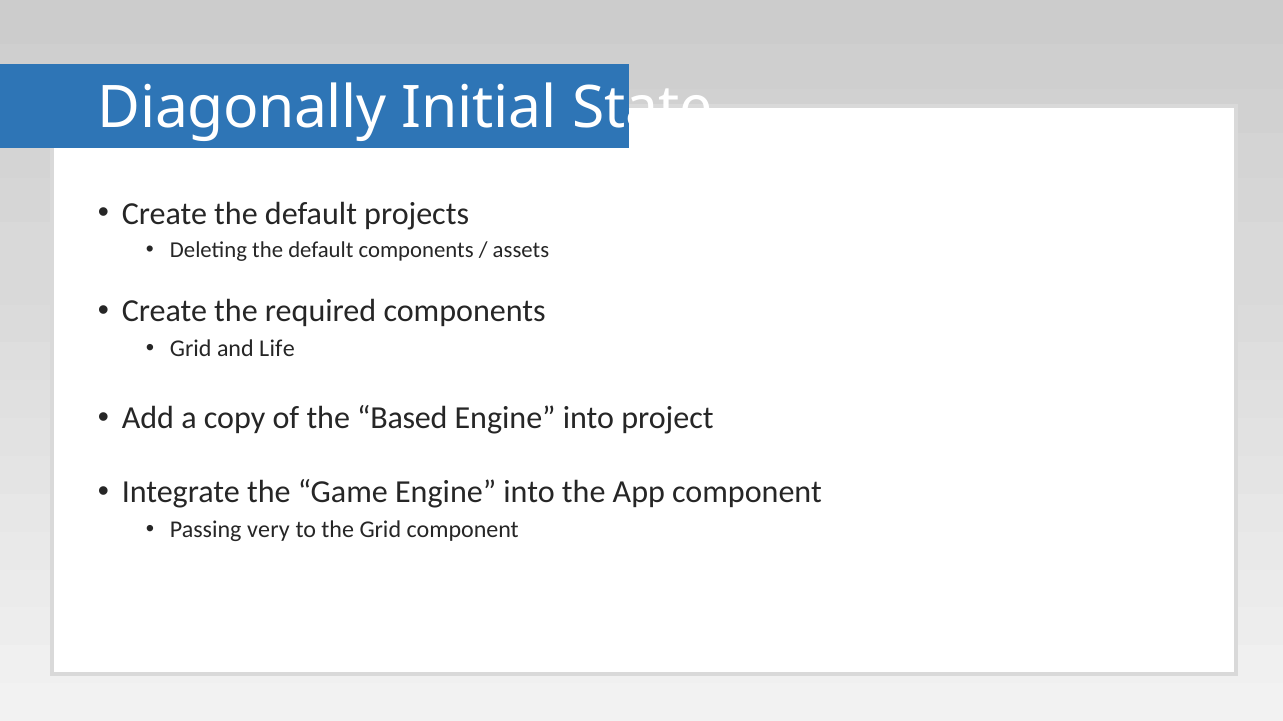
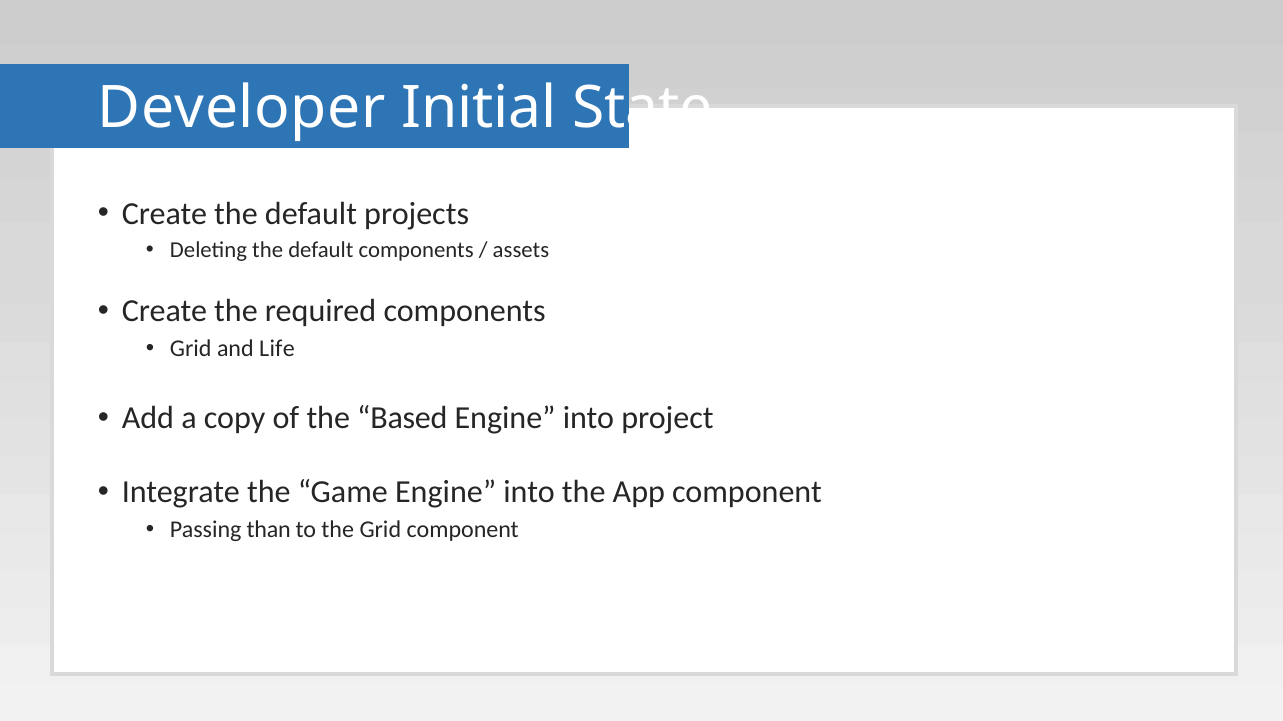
Diagonally: Diagonally -> Developer
very: very -> than
